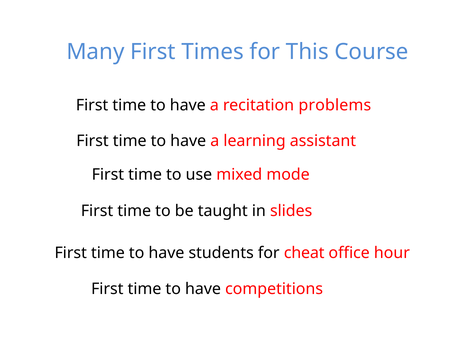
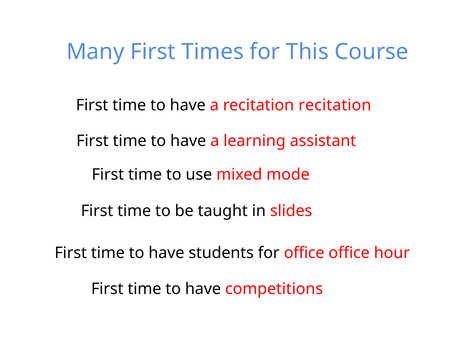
recitation problems: problems -> recitation
for cheat: cheat -> office
